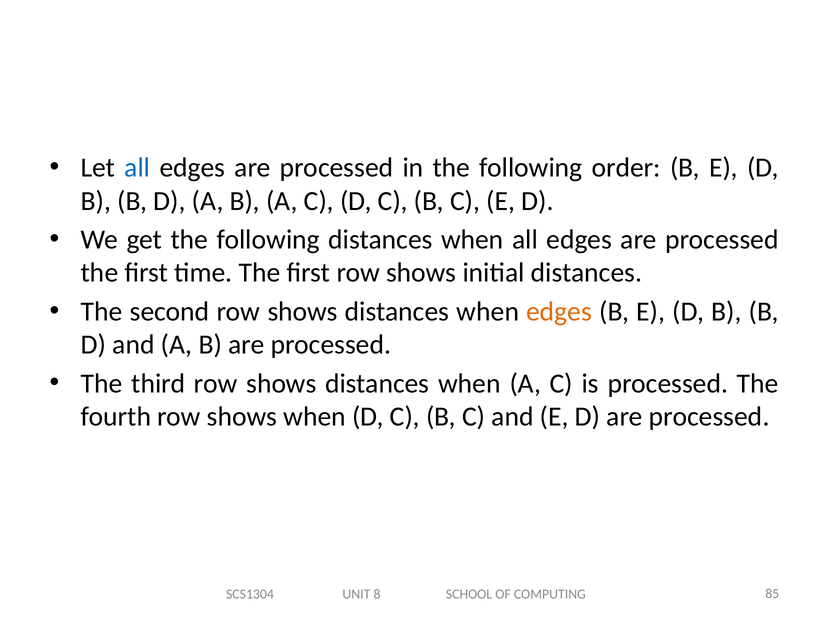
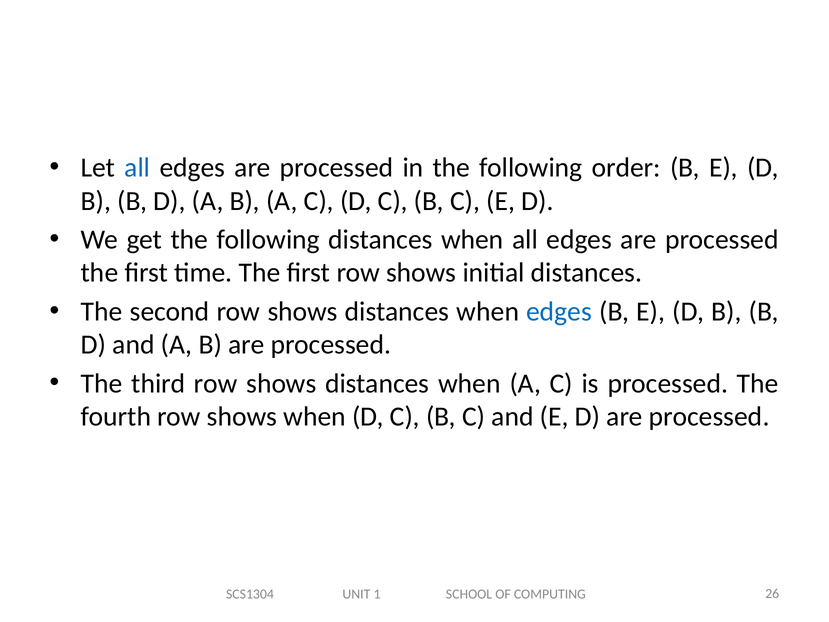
edges at (559, 311) colour: orange -> blue
8: 8 -> 1
85: 85 -> 26
